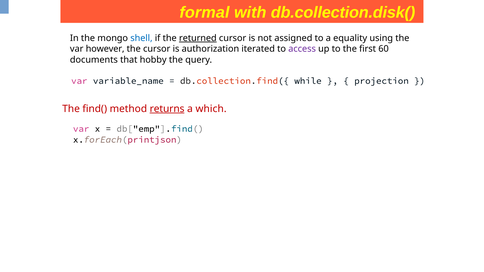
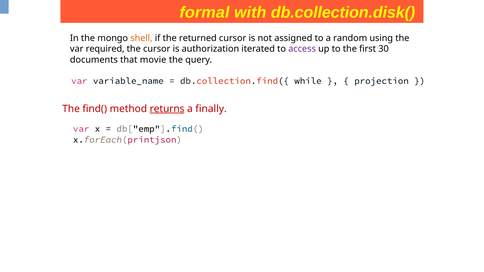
shell colour: blue -> orange
returned underline: present -> none
equality: equality -> random
however: however -> required
60: 60 -> 30
hobby: hobby -> movie
which: which -> finally
